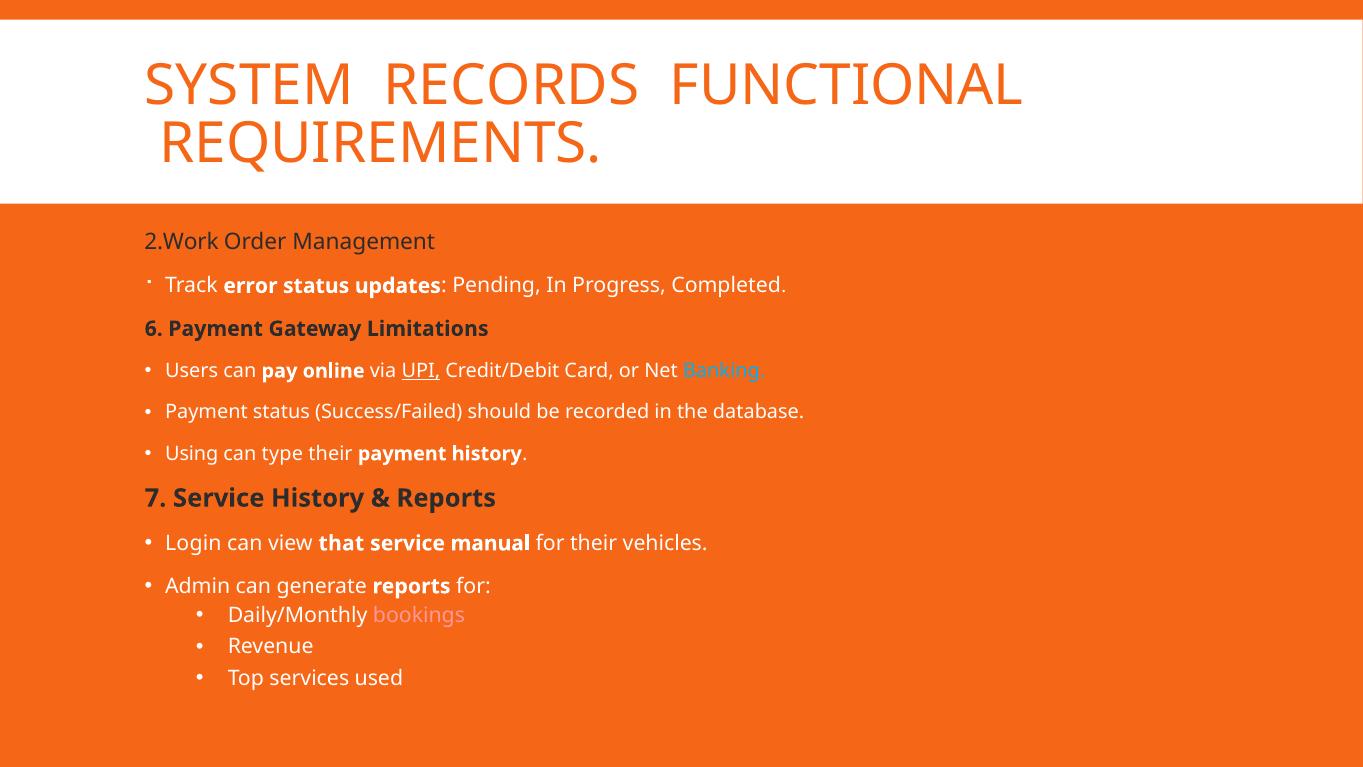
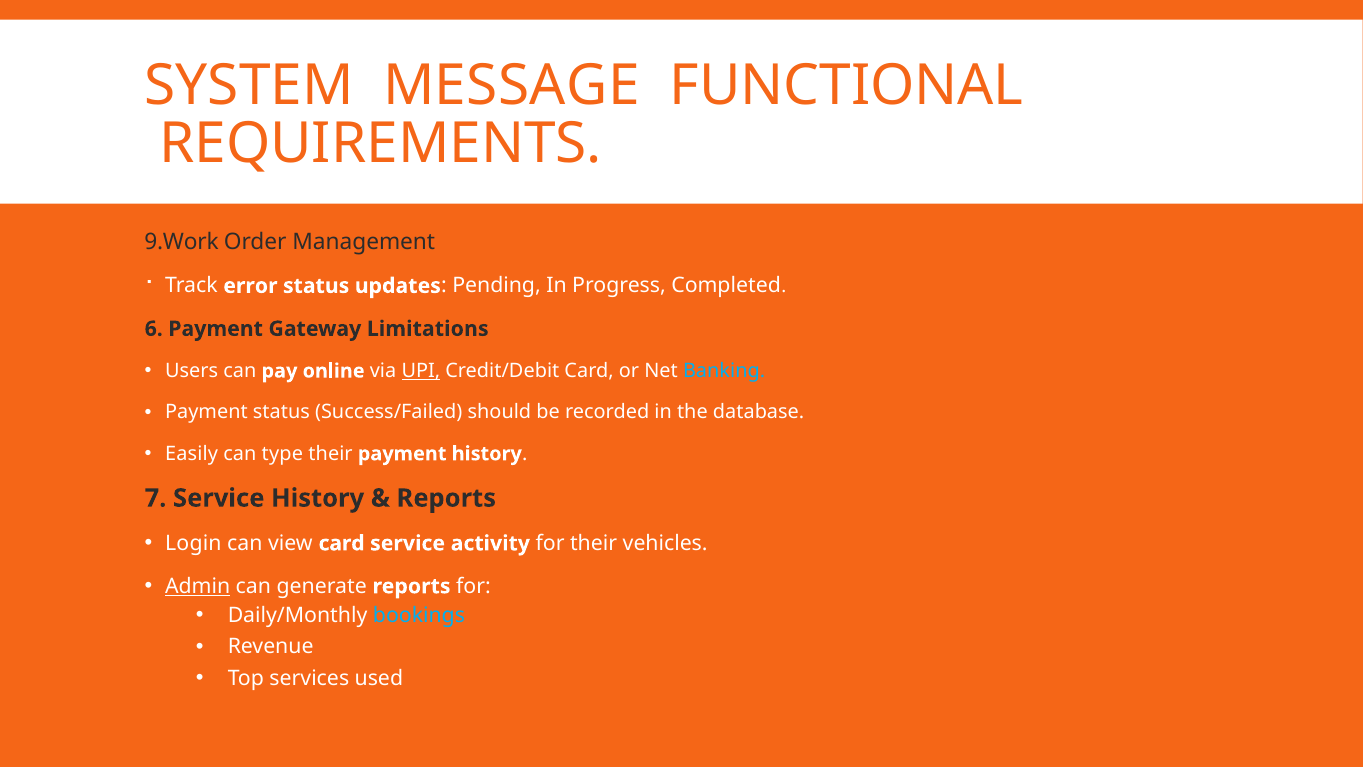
RECORDS: RECORDS -> MESSAGE
2.Work: 2.Work -> 9.Work
Using: Using -> Easily
view that: that -> card
manual: manual -> activity
Admin underline: none -> present
bookings colour: pink -> light blue
